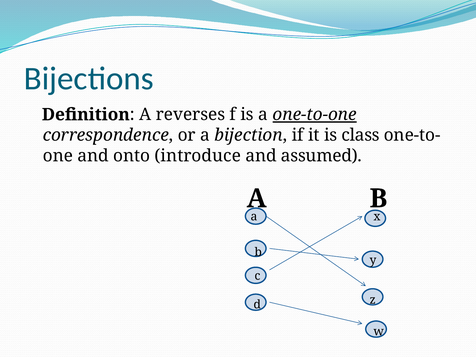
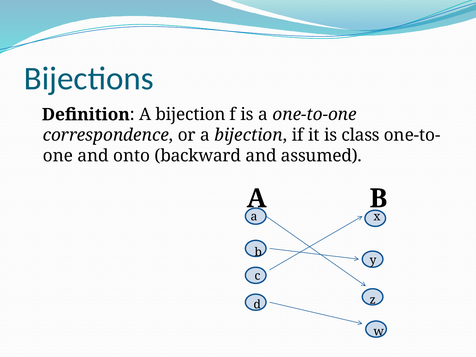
Definition A reverses: reverses -> bijection
one-to-one underline: present -> none
introduce: introduce -> backward
